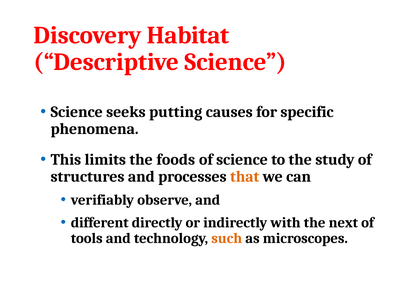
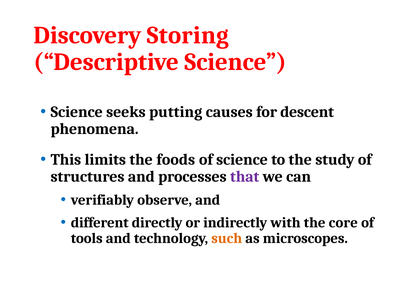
Habitat: Habitat -> Storing
specific: specific -> descent
that colour: orange -> purple
next: next -> core
